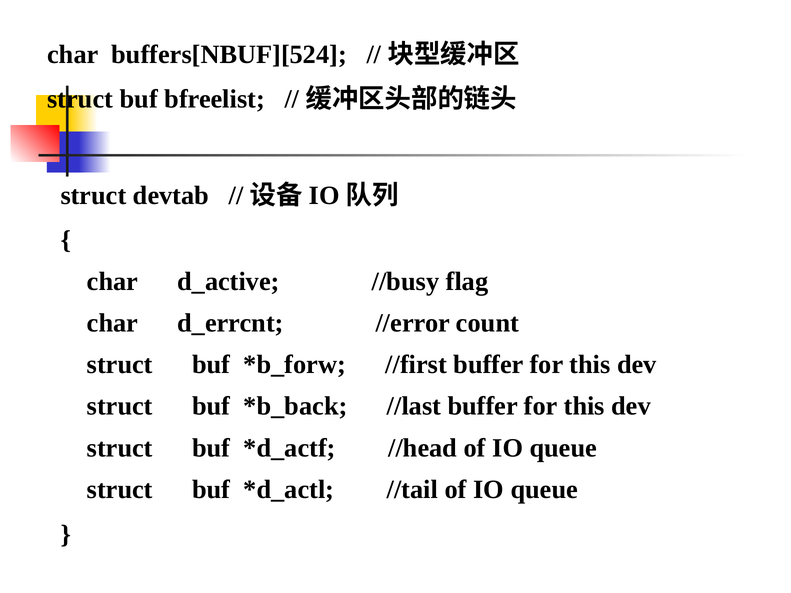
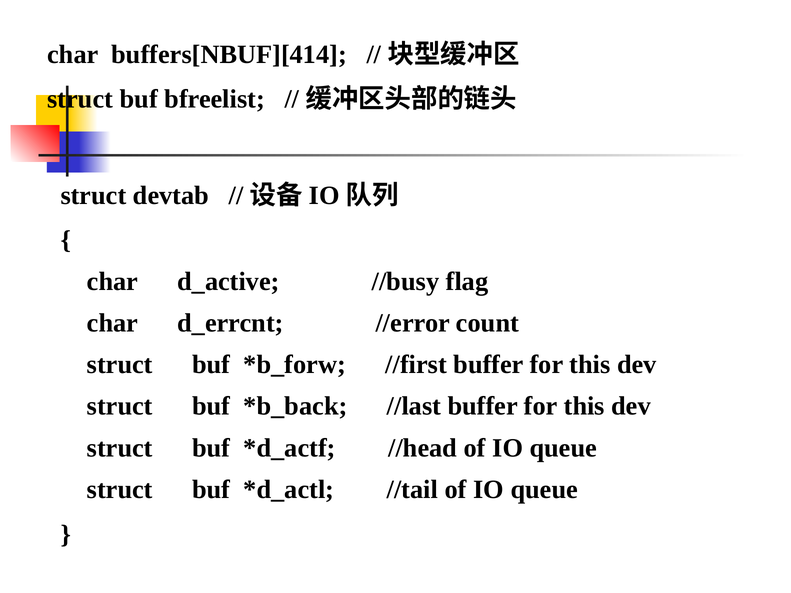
buffers[NBUF][524: buffers[NBUF][524 -> buffers[NBUF][414
